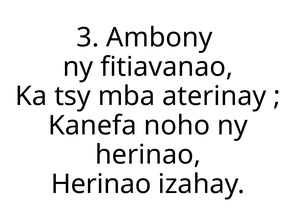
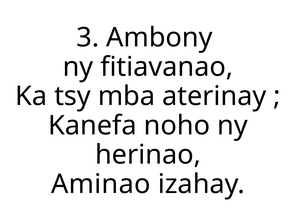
Herinao at (101, 184): Herinao -> Aminao
